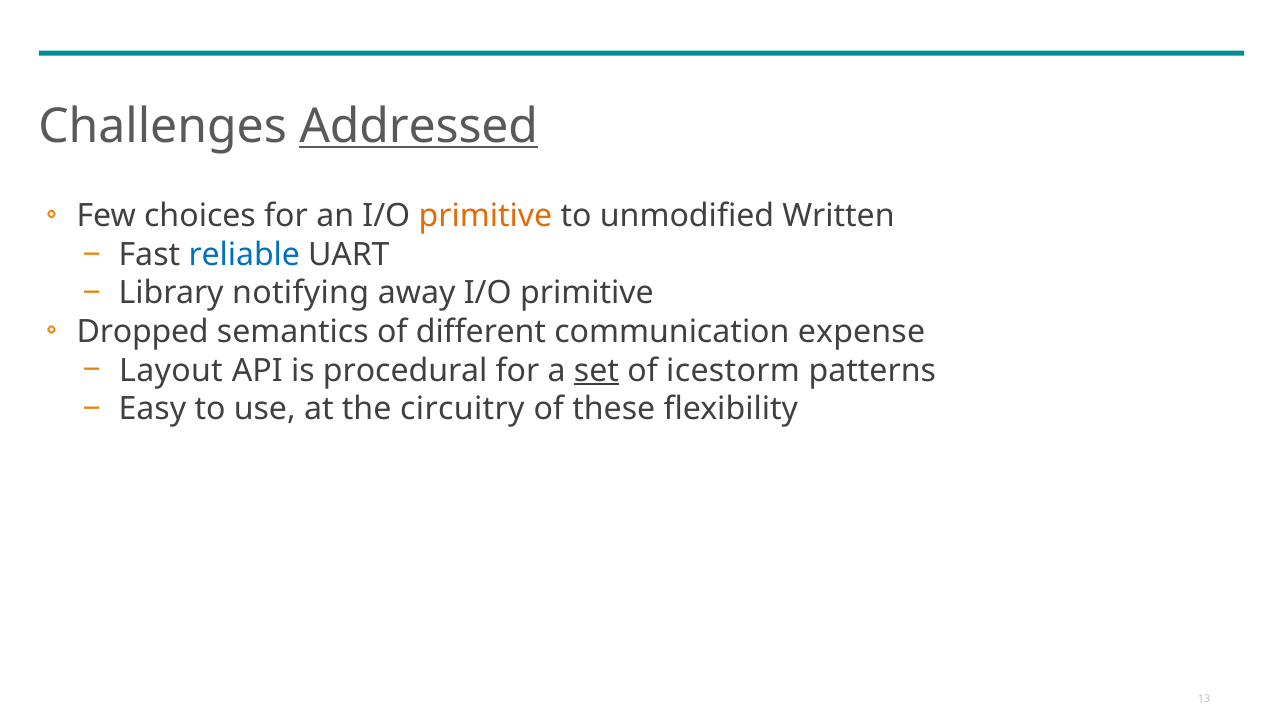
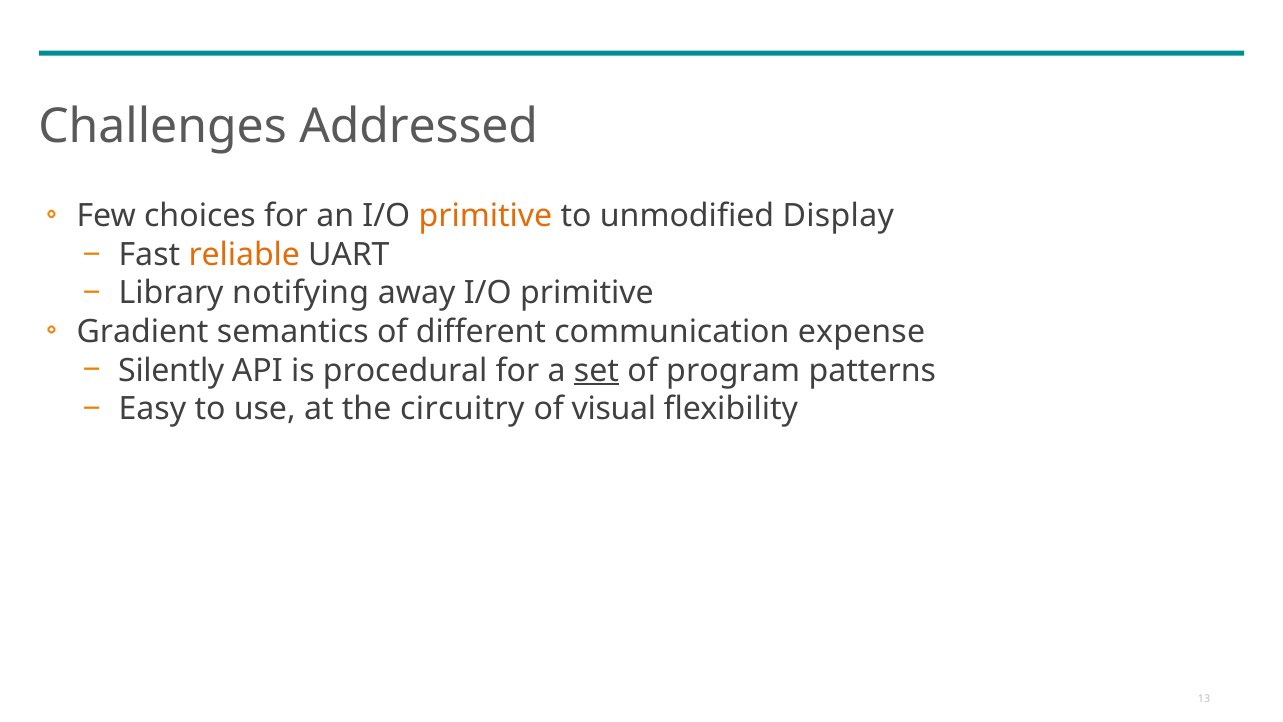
Addressed underline: present -> none
Written: Written -> Display
reliable colour: blue -> orange
Dropped: Dropped -> Gradient
Layout: Layout -> Silently
icestorm: icestorm -> program
these: these -> visual
